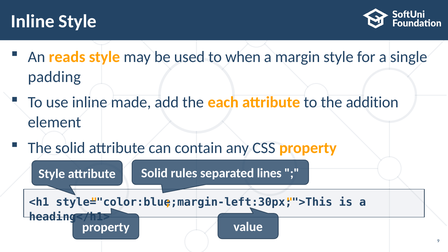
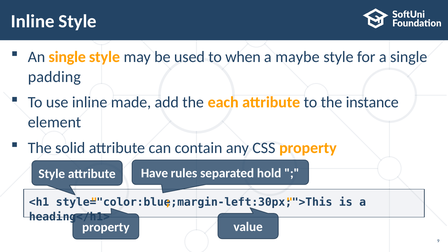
An reads: reads -> single
margin: margin -> maybe
addition: addition -> instance
attribute Solid: Solid -> Have
lines: lines -> hold
